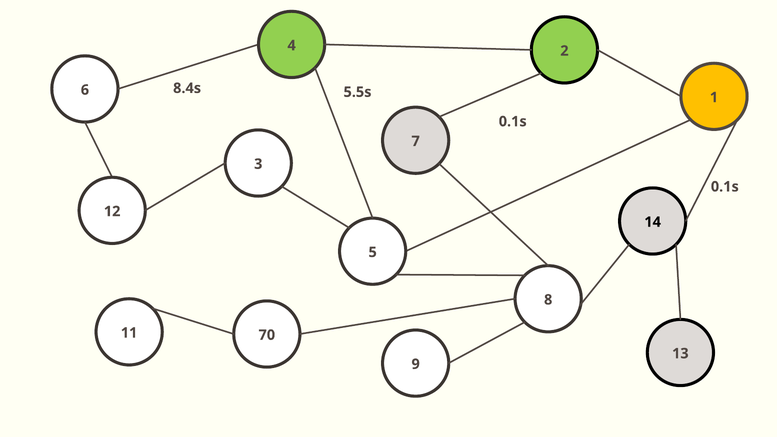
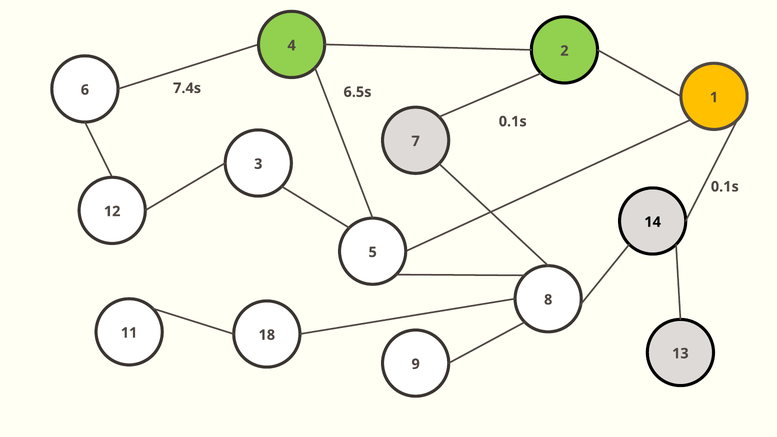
8.4s: 8.4s -> 7.4s
5.5s: 5.5s -> 6.5s
70: 70 -> 18
